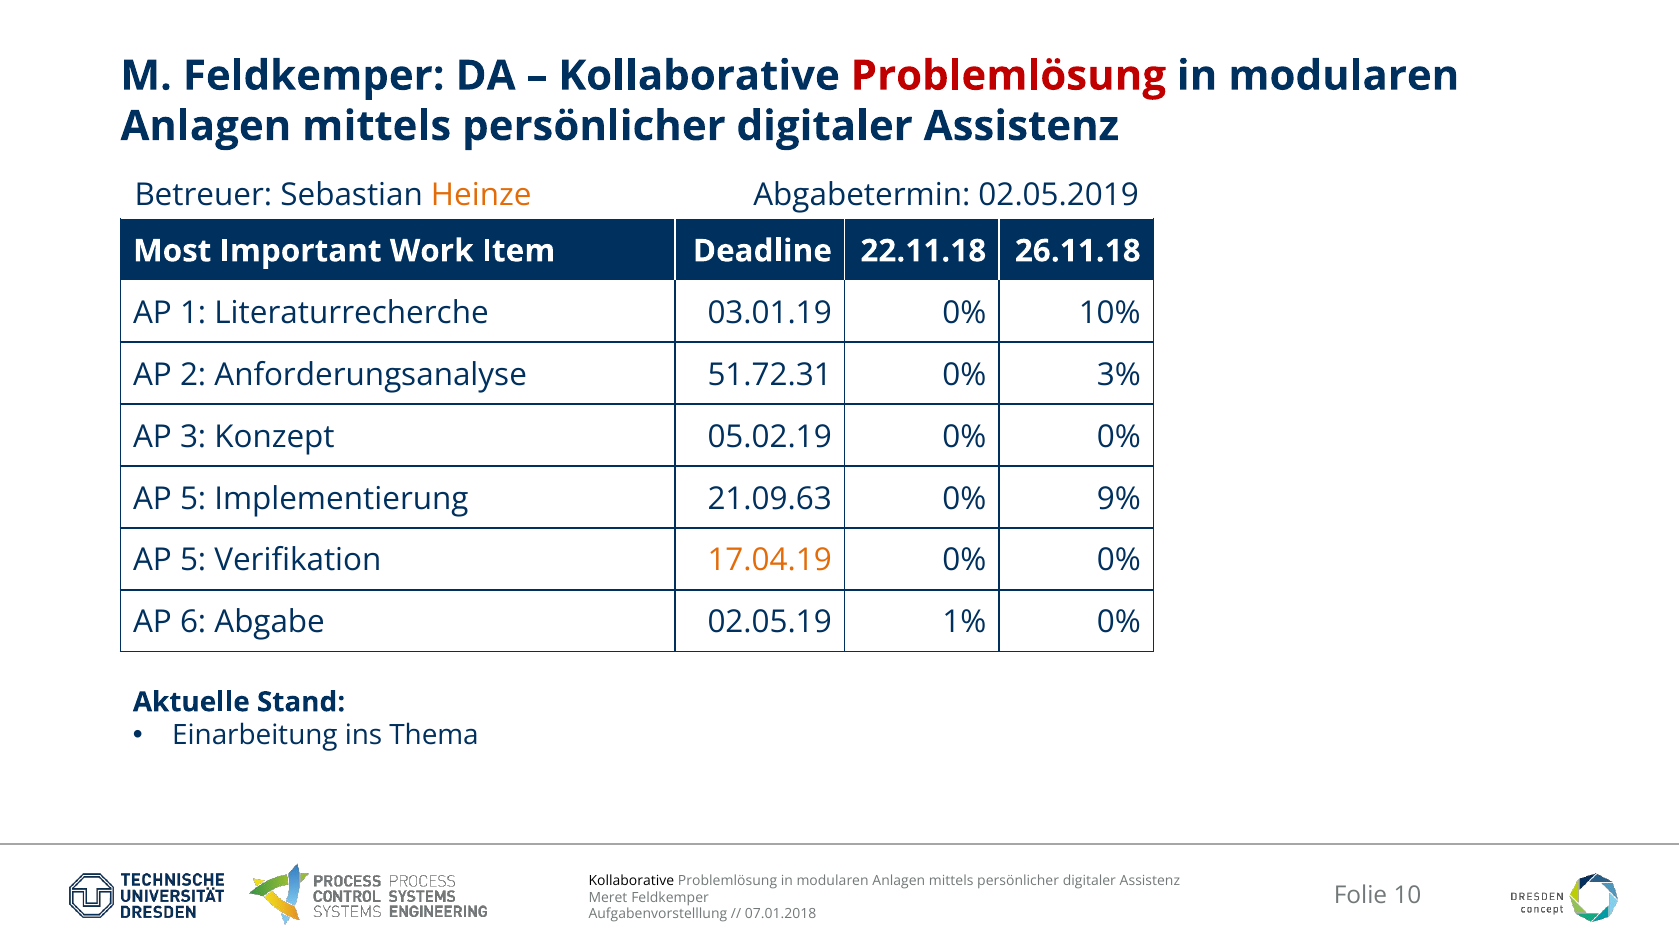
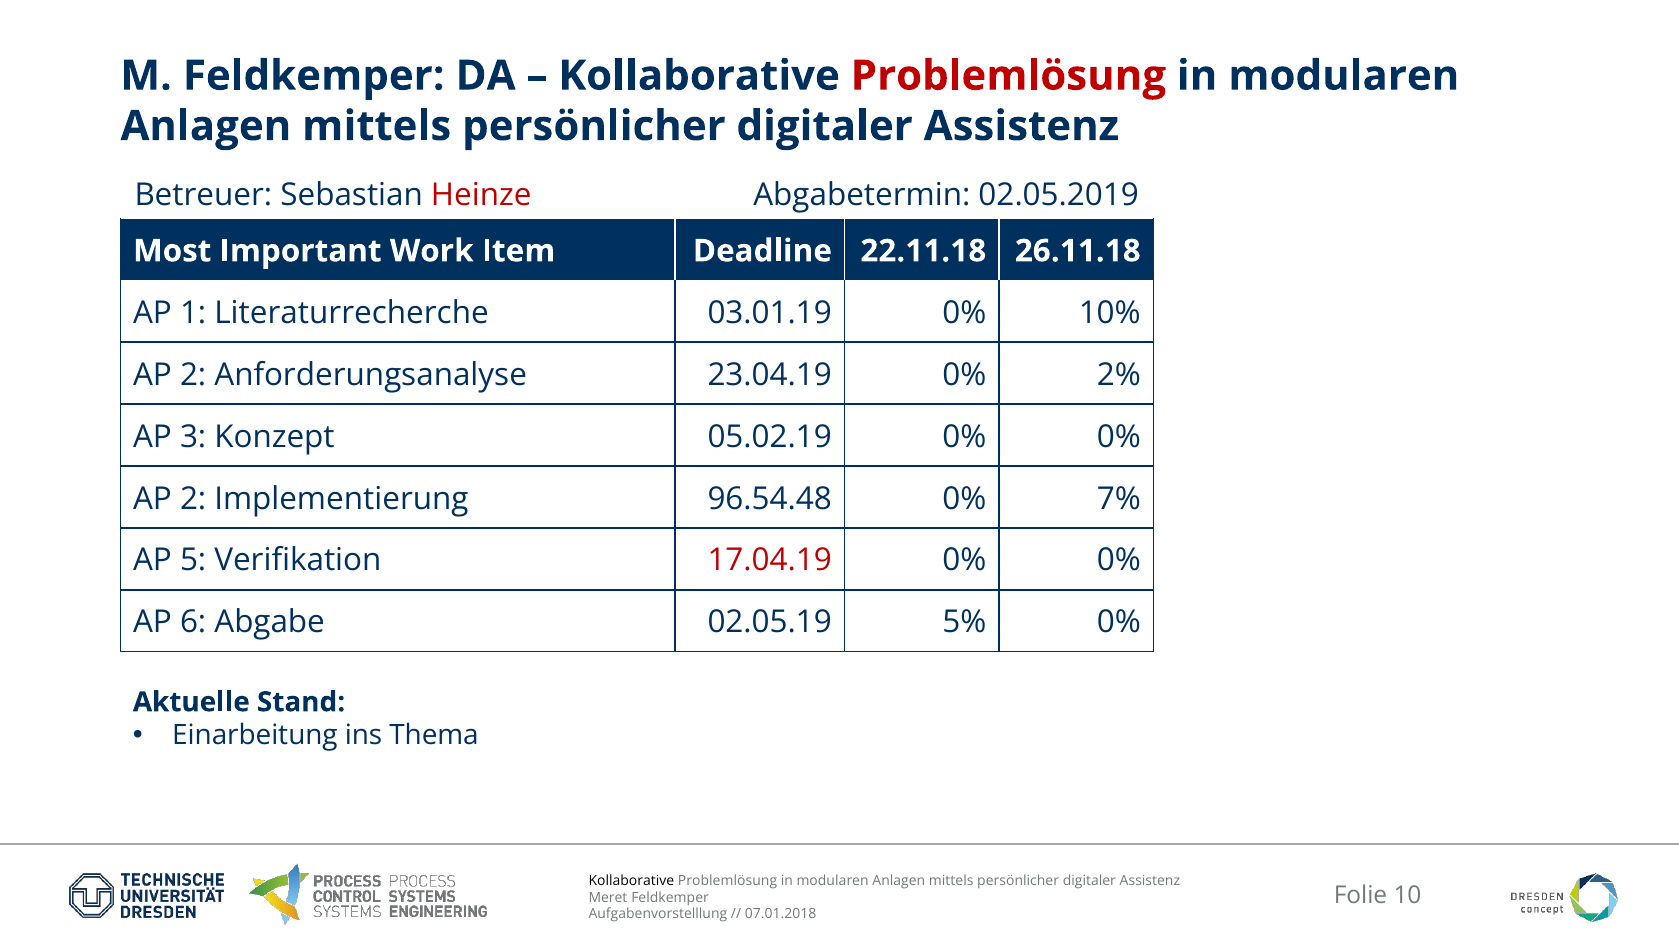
Heinze colour: orange -> red
51.72.31: 51.72.31 -> 23.04.19
3%: 3% -> 2%
5 at (193, 498): 5 -> 2
21.09.63: 21.09.63 -> 96.54.48
9%: 9% -> 7%
17.04.19 colour: orange -> red
1%: 1% -> 5%
